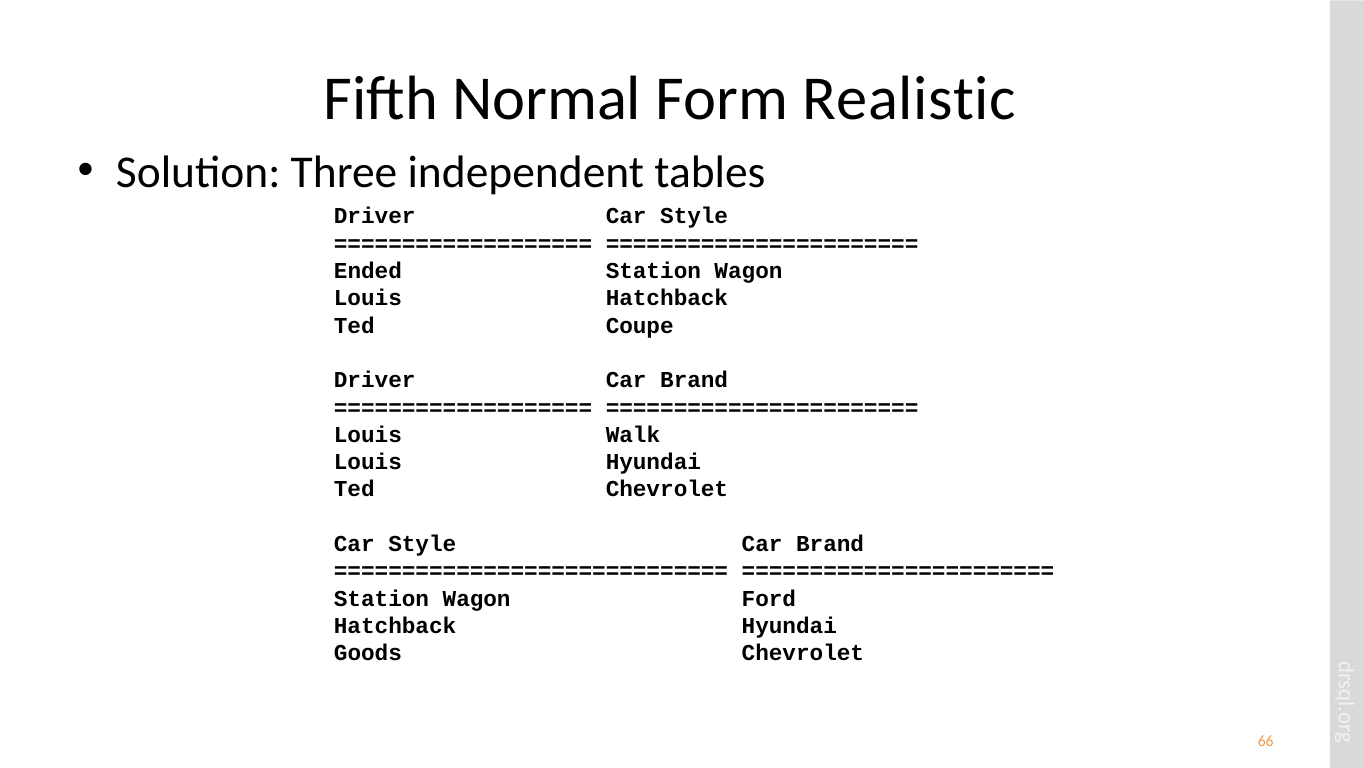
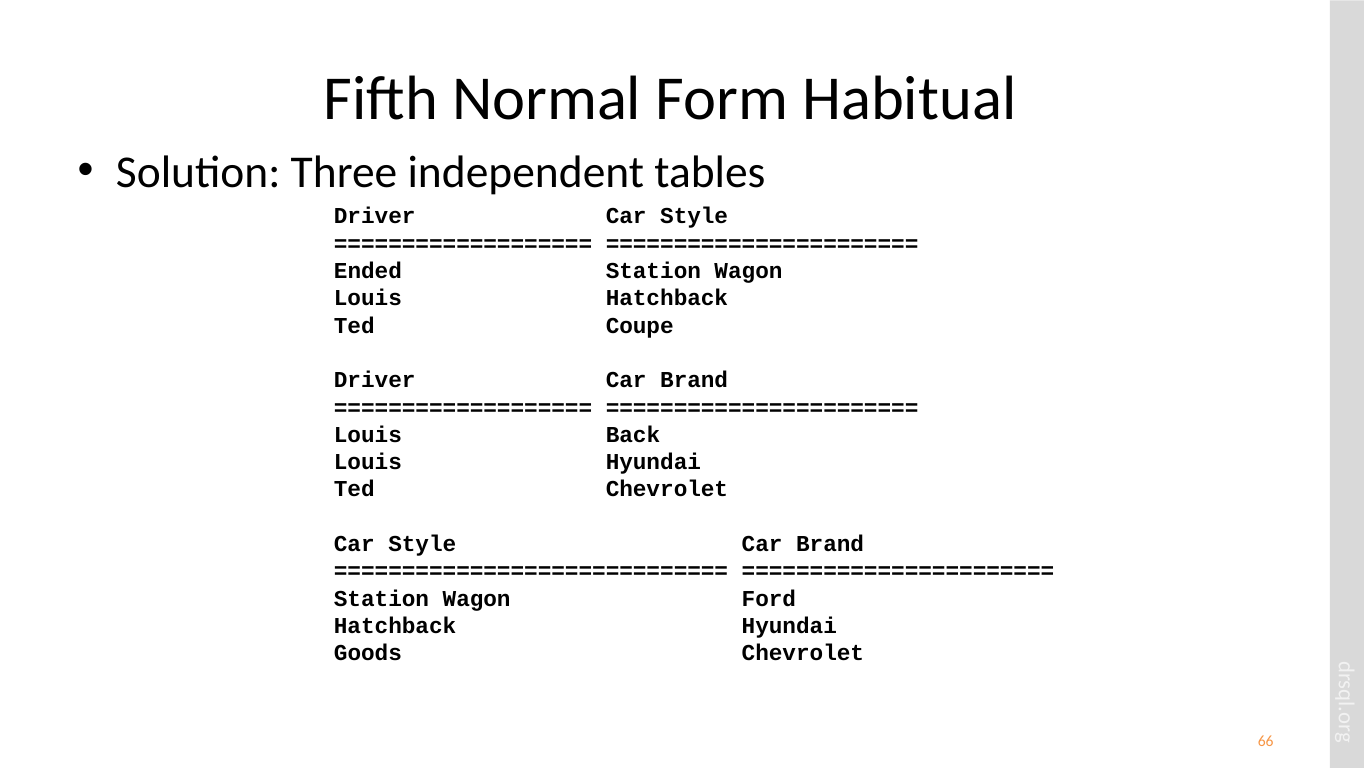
Realistic: Realistic -> Habitual
Walk: Walk -> Back
